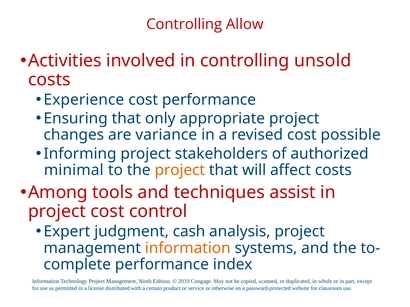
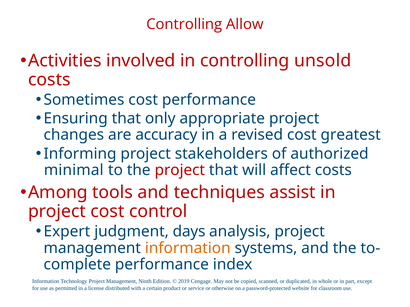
Experience: Experience -> Sometimes
variance: variance -> accuracy
possible: possible -> greatest
project at (180, 171) colour: orange -> red
cash: cash -> days
